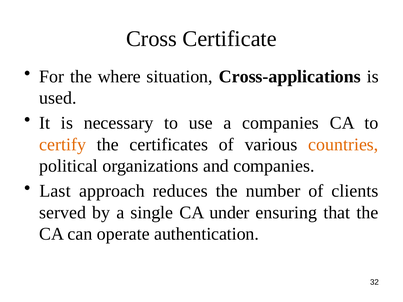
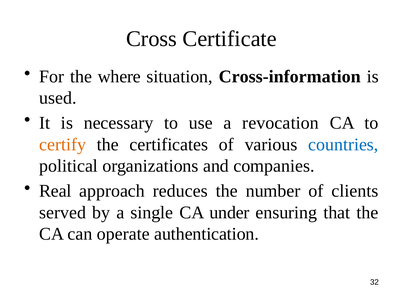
Cross-applications: Cross-applications -> Cross-information
a companies: companies -> revocation
countries colour: orange -> blue
Last: Last -> Real
